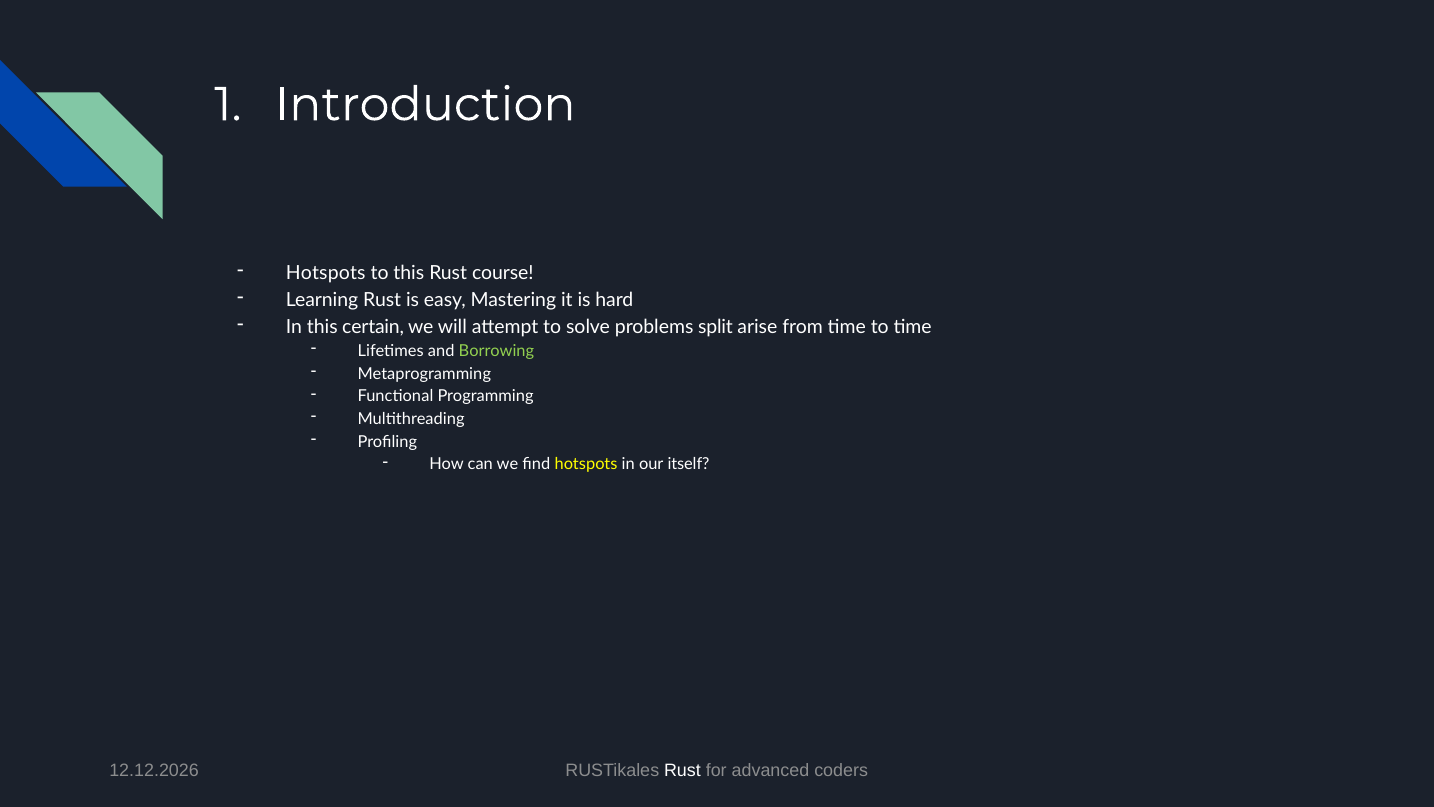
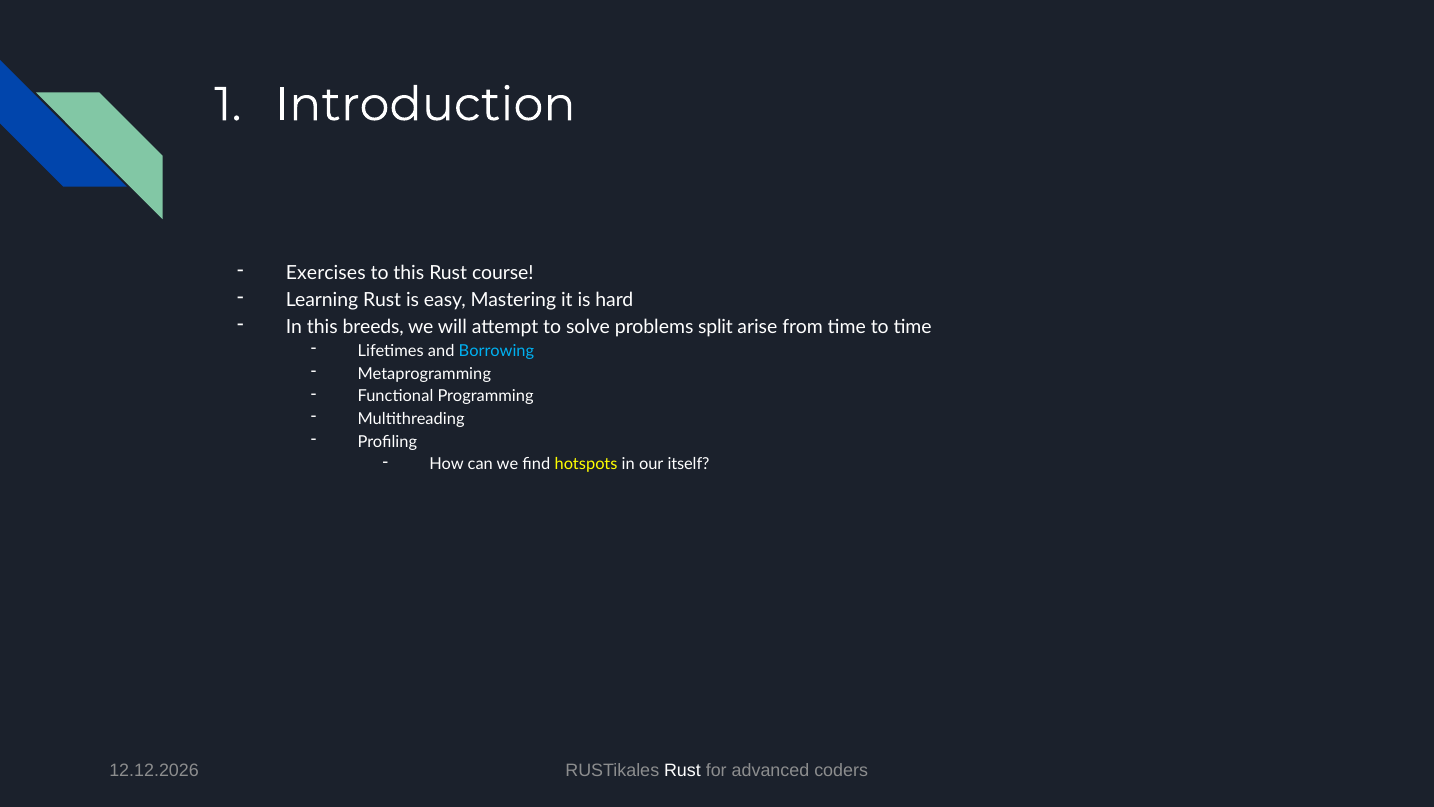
Hotspots at (326, 273): Hotspots -> Exercises
certain: certain -> breeds
Borrowing colour: light green -> light blue
